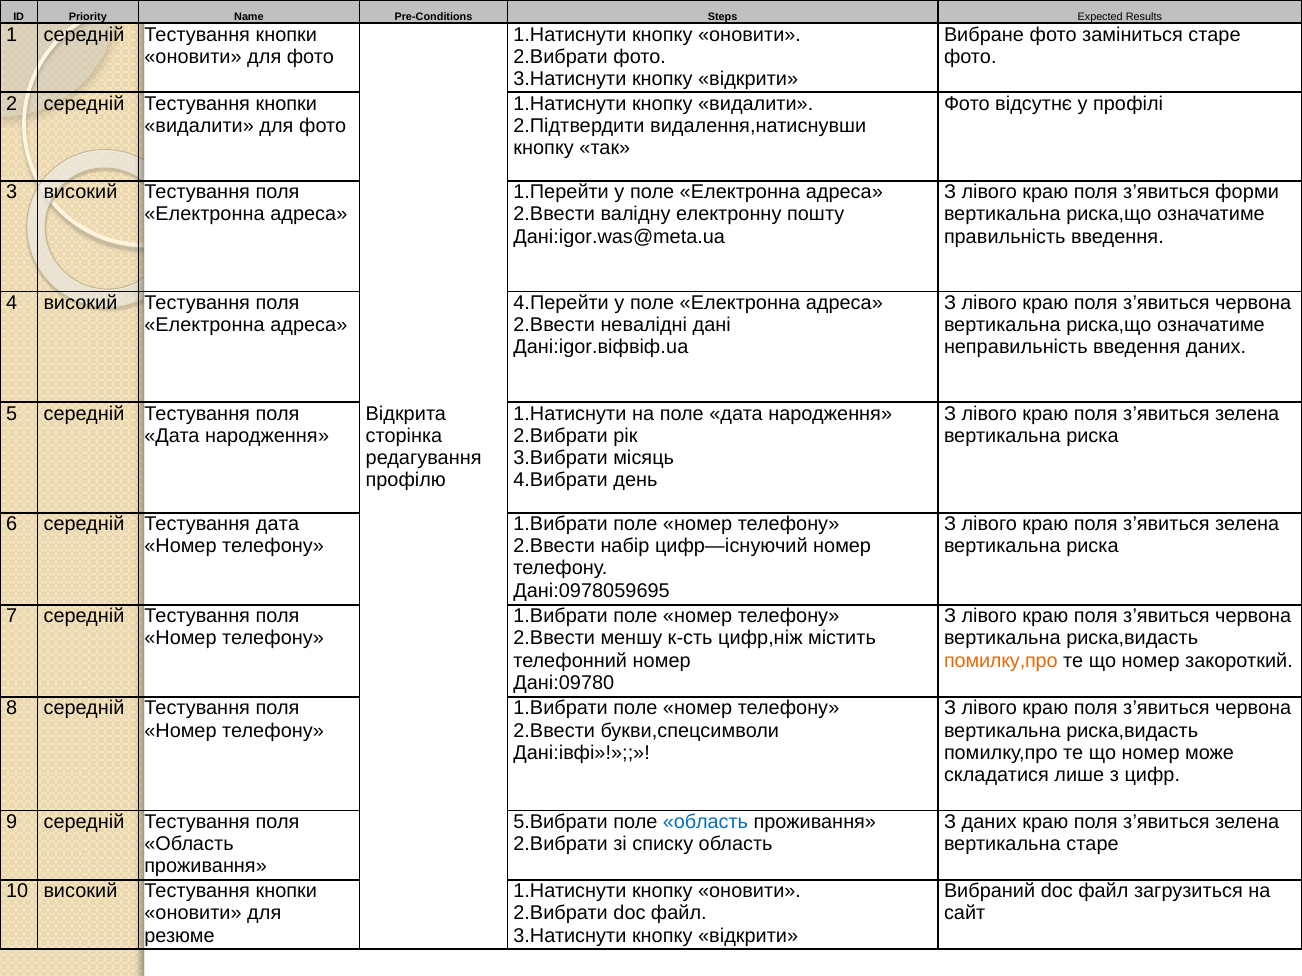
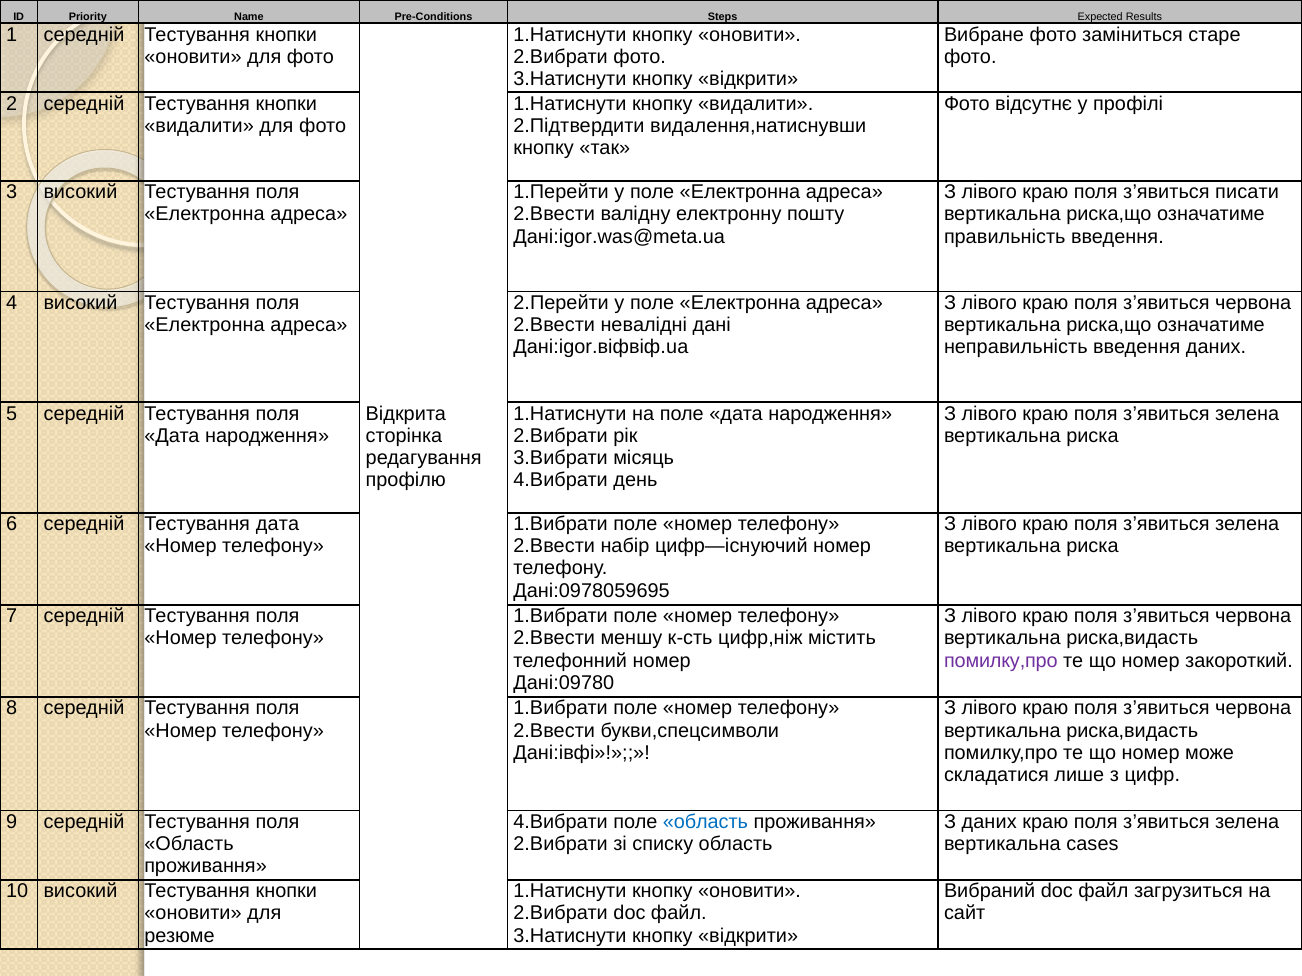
форми: форми -> писати
4.Перейти: 4.Перейти -> 2.Перейти
помилку,про at (1001, 661) colour: orange -> purple
5.Вибрати at (561, 823): 5.Вибрати -> 4.Вибрати
вертикальна старе: старе -> cases
